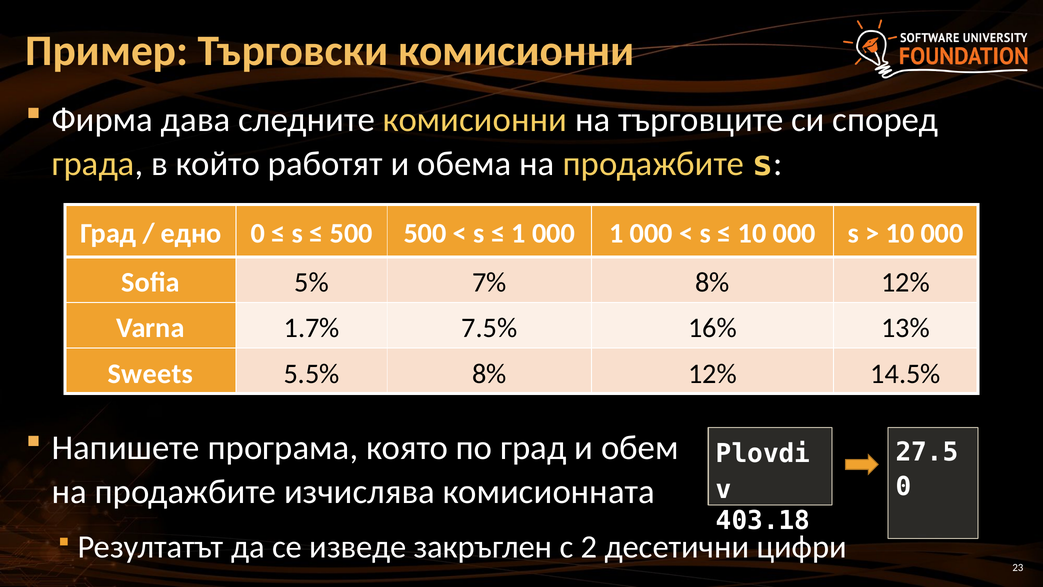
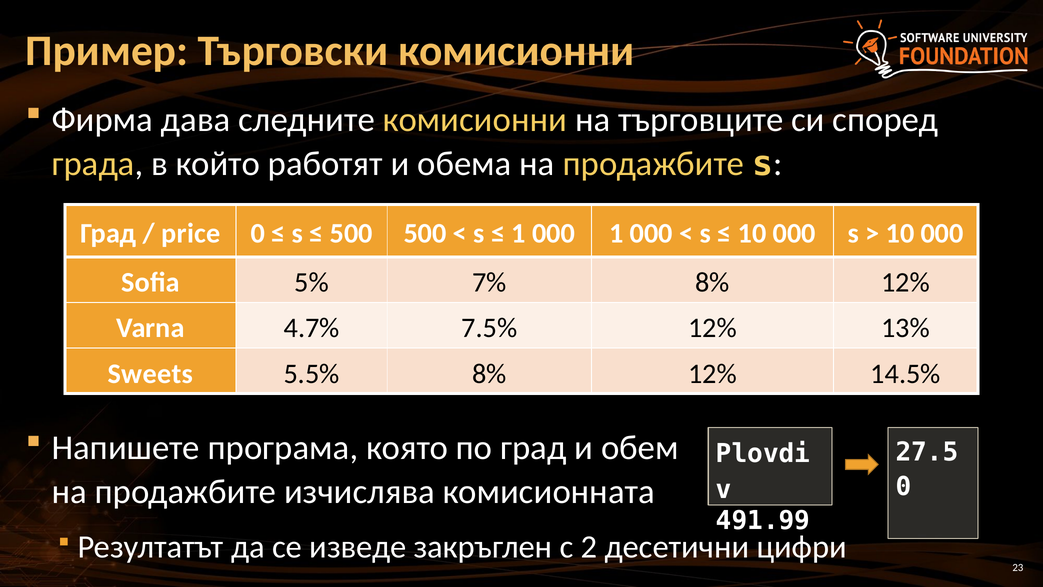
едно: едно -> price
1.7%: 1.7% -> 4.7%
7.5% 16%: 16% -> 12%
403.18: 403.18 -> 491.99
